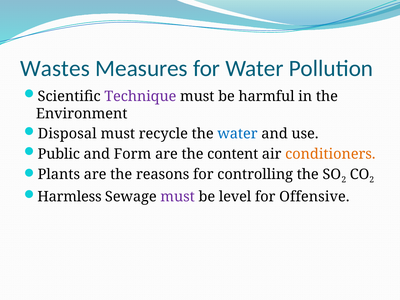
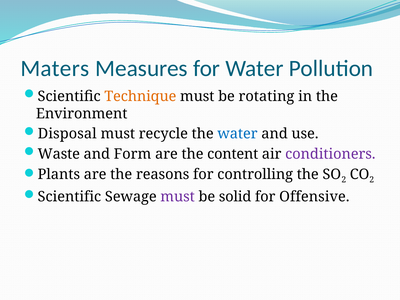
Wastes: Wastes -> Maters
Technique colour: purple -> orange
harmful: harmful -> rotating
Public: Public -> Waste
conditioners colour: orange -> purple
Harmless at (69, 197): Harmless -> Scientific
level: level -> solid
